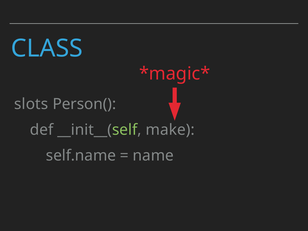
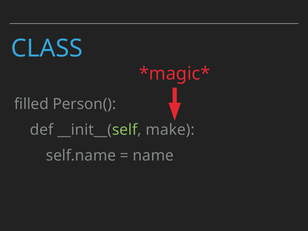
slots: slots -> filled
